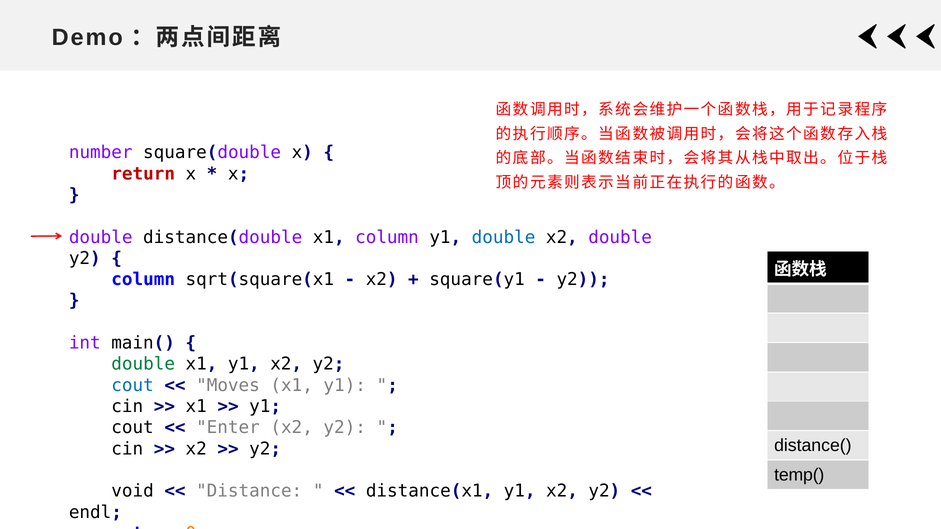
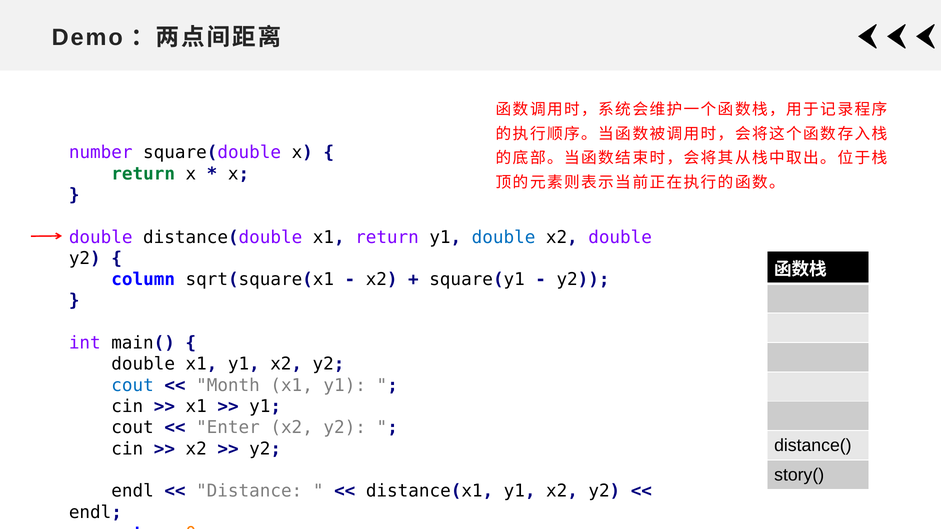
return at (143, 174) colour: red -> green
x1 column: column -> return
double at (143, 364) colour: green -> black
Moves: Moves -> Month
temp(: temp( -> story(
void at (133, 491): void -> endl
